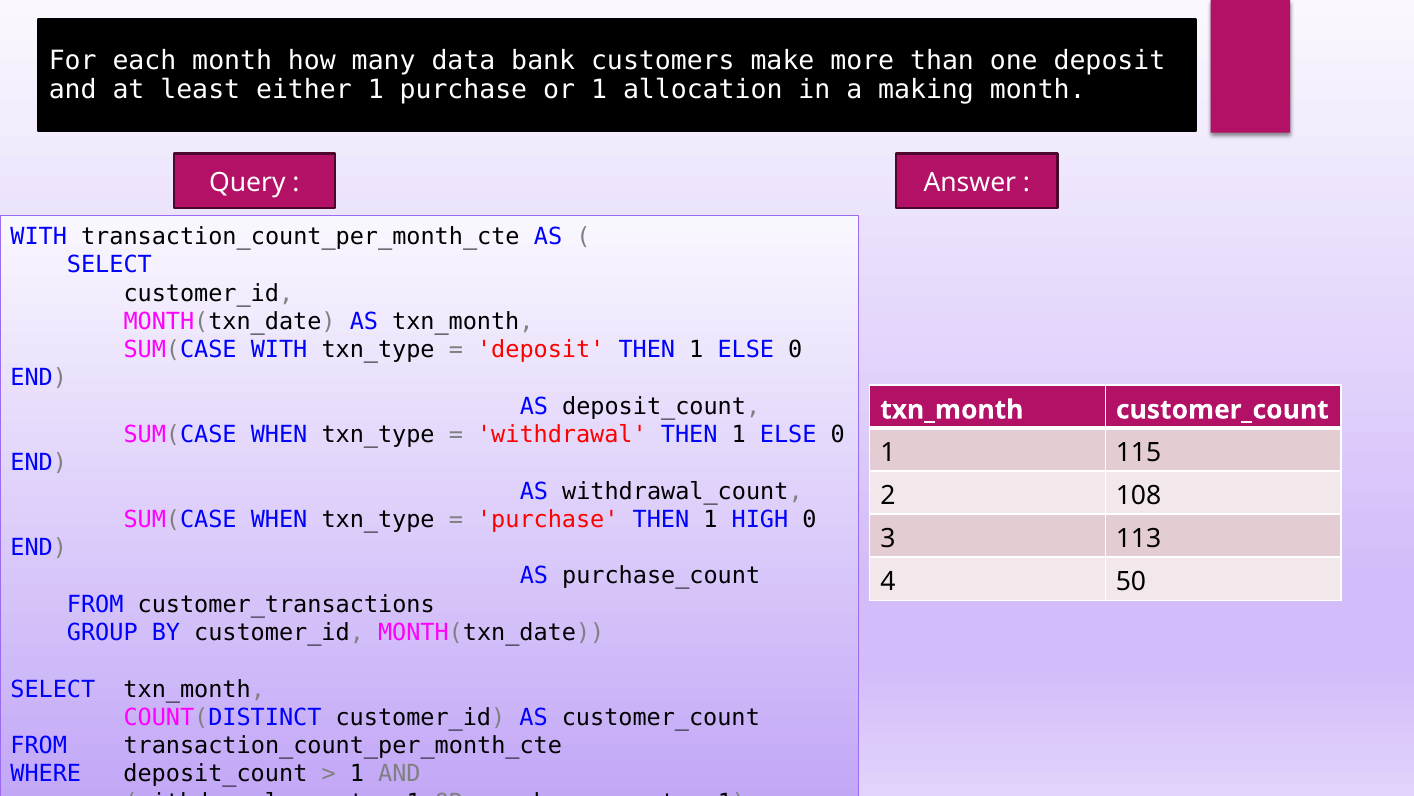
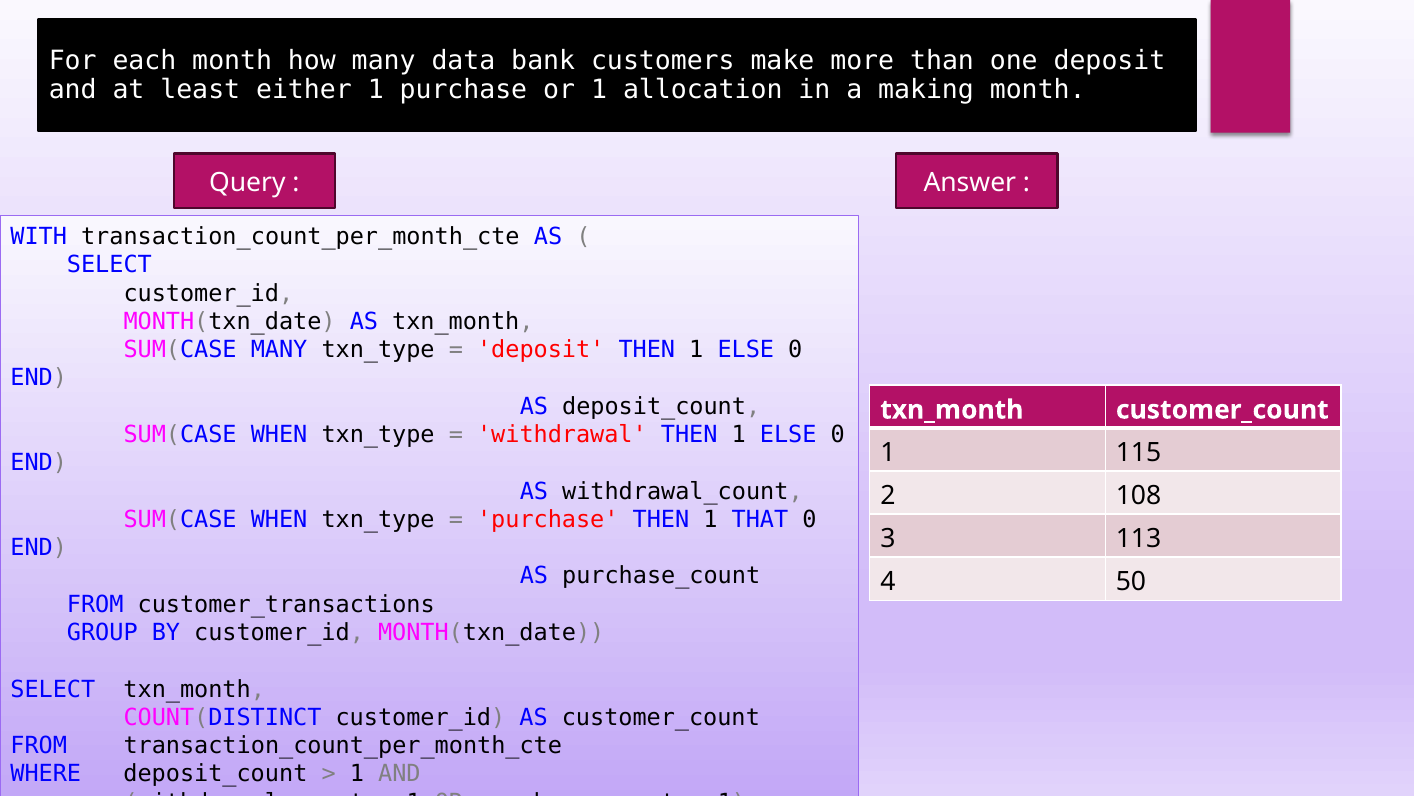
SUM(CASE WITH: WITH -> MANY
HIGH: HIGH -> THAT
